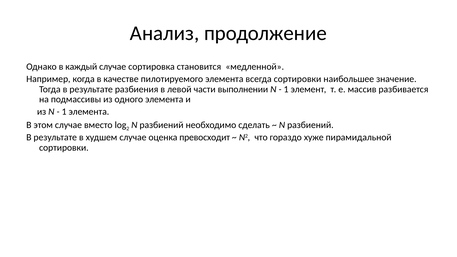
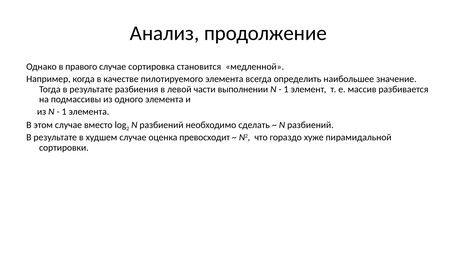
каждый: каждый -> правого
всегда сортировки: сортировки -> определить
